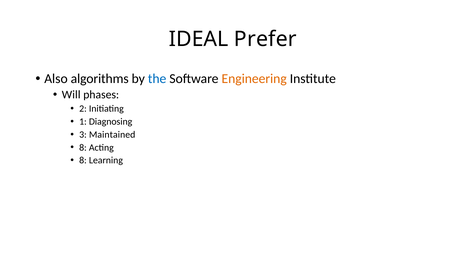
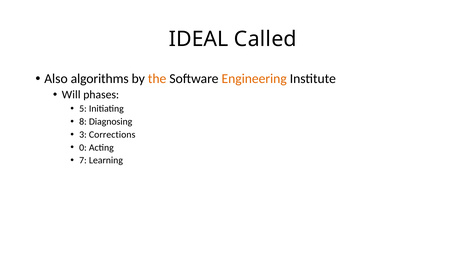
Prefer: Prefer -> Called
the colour: blue -> orange
2: 2 -> 5
1: 1 -> 8
Maintained: Maintained -> Corrections
8 at (83, 148): 8 -> 0
8 at (83, 160): 8 -> 7
